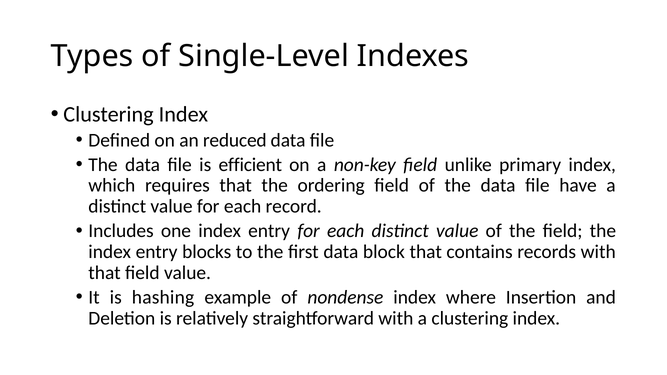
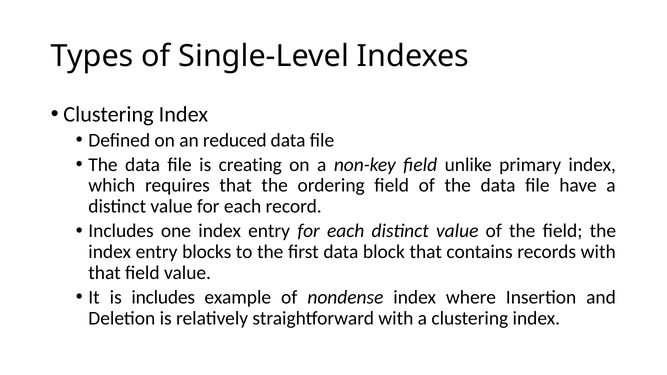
efficient: efficient -> creating
is hashing: hashing -> includes
